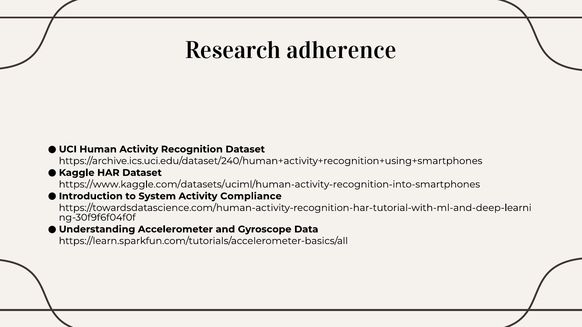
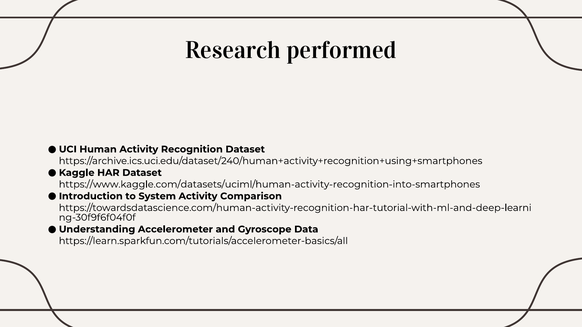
adherence: adherence -> performed
Compliance: Compliance -> Comparison
